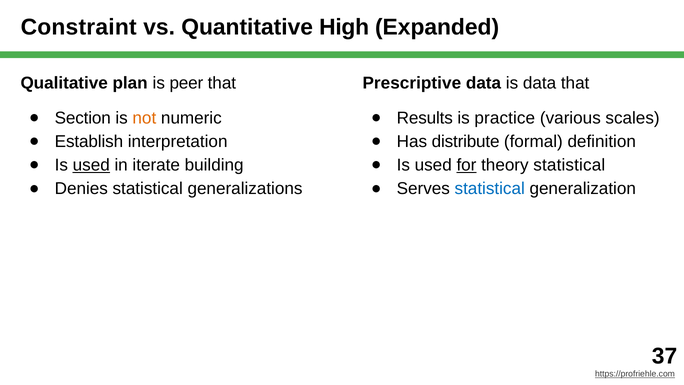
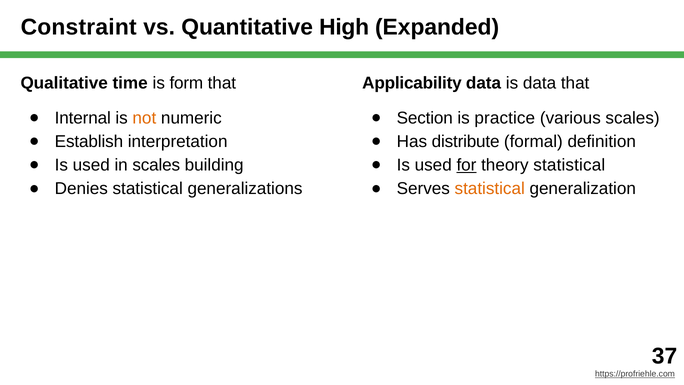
plan: plan -> time
peer: peer -> form
Prescriptive: Prescriptive -> Applicability
Section: Section -> Internal
Results: Results -> Section
used at (91, 165) underline: present -> none
in iterate: iterate -> scales
statistical at (490, 189) colour: blue -> orange
